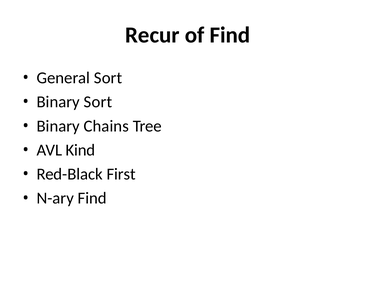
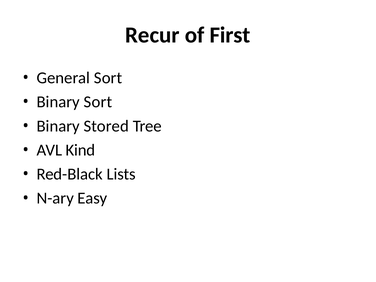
of Find: Find -> First
Chains: Chains -> Stored
First: First -> Lists
N-ary Find: Find -> Easy
